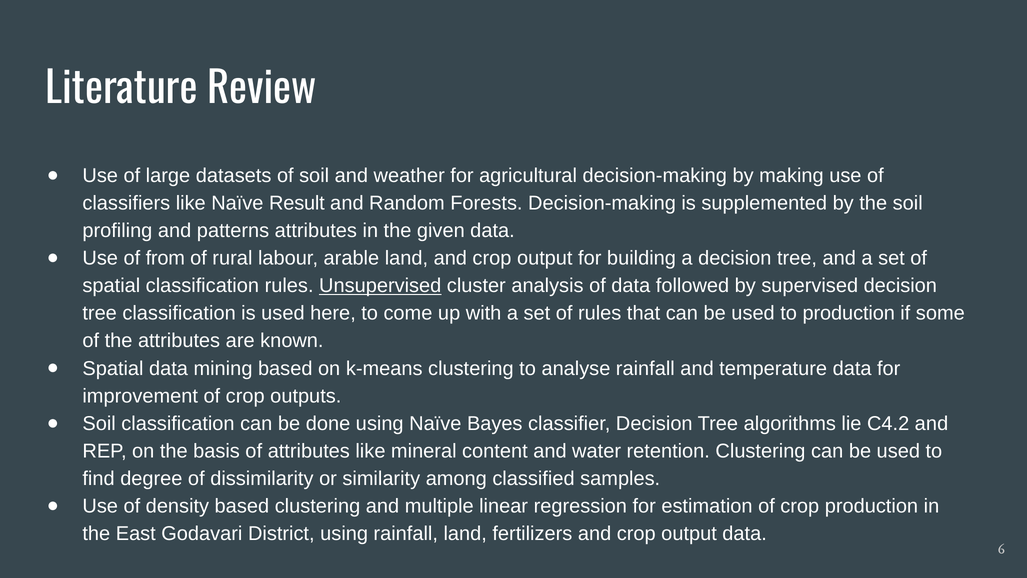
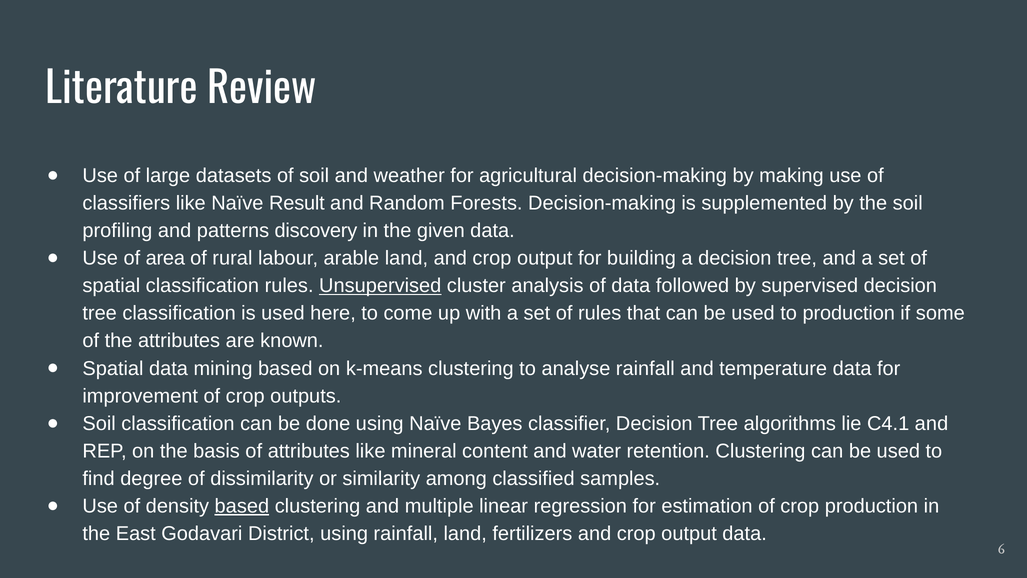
patterns attributes: attributes -> discovery
from: from -> area
C4.2: C4.2 -> C4.1
based at (242, 506) underline: none -> present
